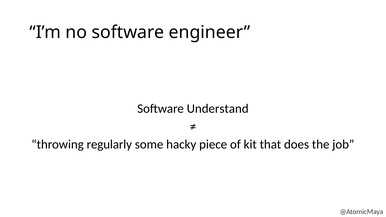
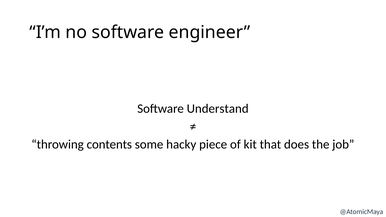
regularly: regularly -> contents
